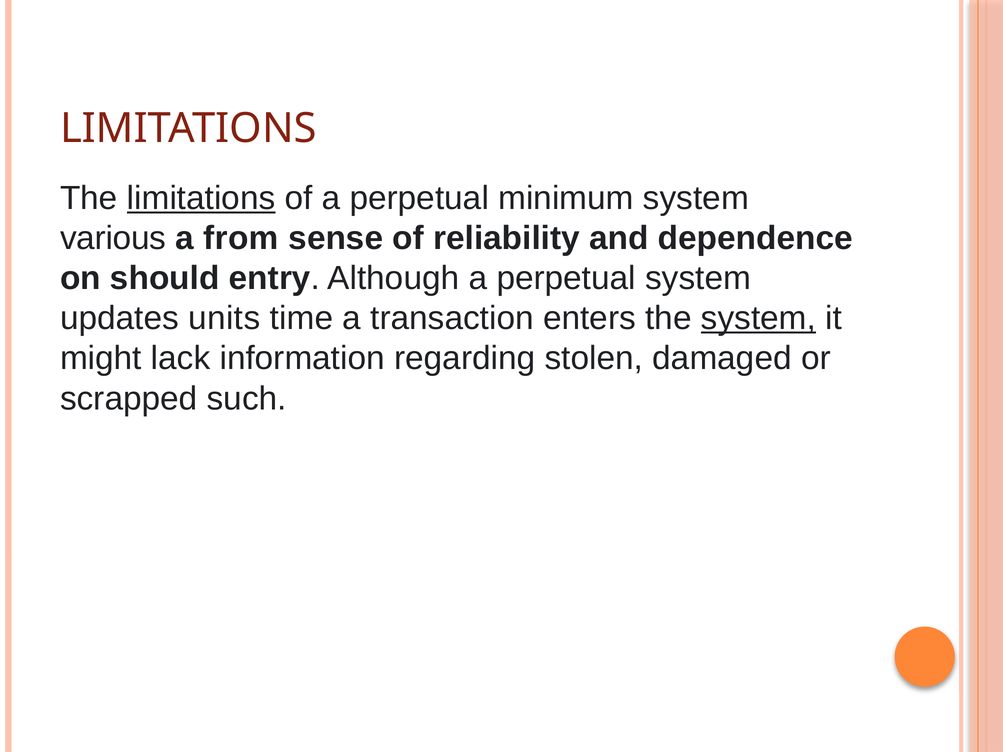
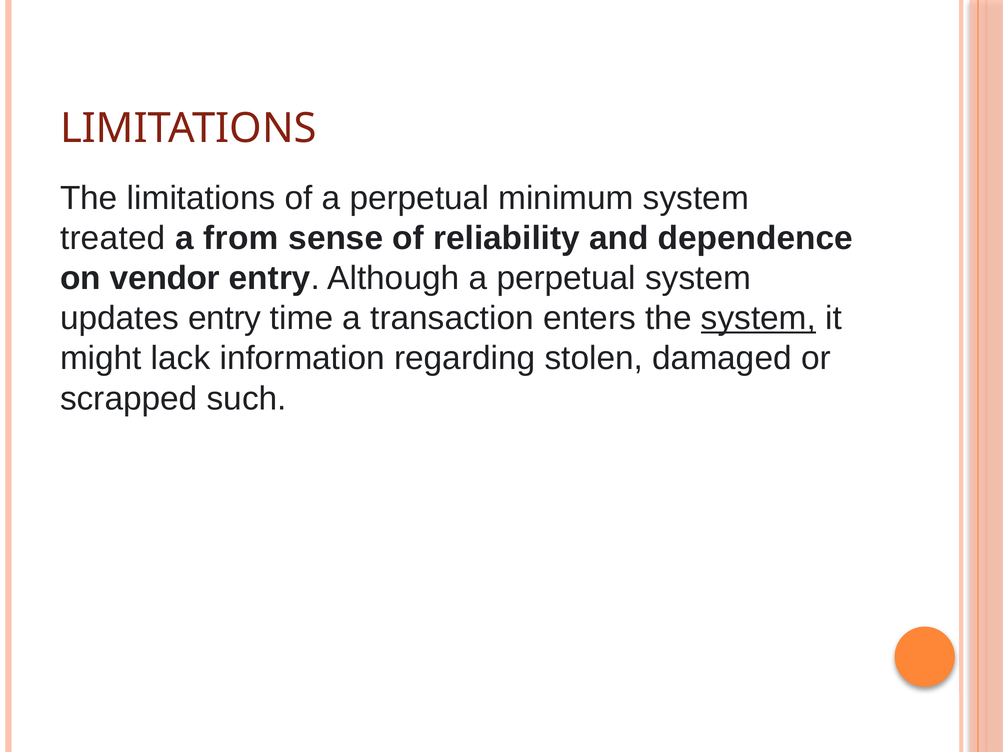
limitations at (201, 198) underline: present -> none
various: various -> treated
should: should -> vendor
updates units: units -> entry
